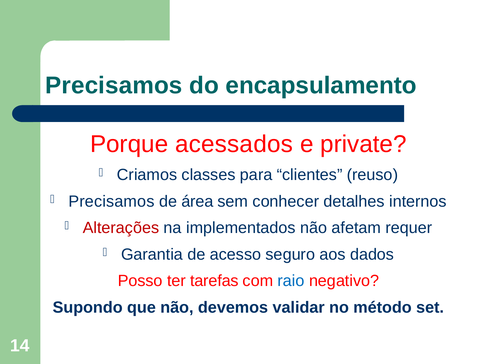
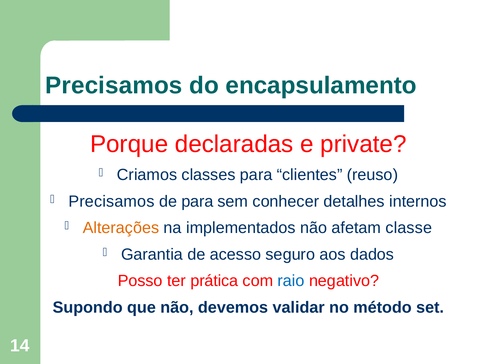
acessados: acessados -> declaradas
de área: área -> para
Alterações colour: red -> orange
requer: requer -> classe
tarefas: tarefas -> prática
